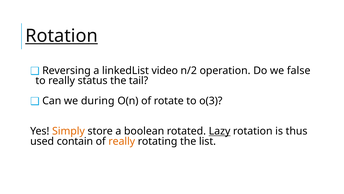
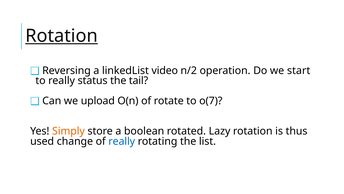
false: false -> start
during: during -> upload
o(3: o(3 -> o(7
Lazy underline: present -> none
contain: contain -> change
really at (122, 141) colour: orange -> blue
